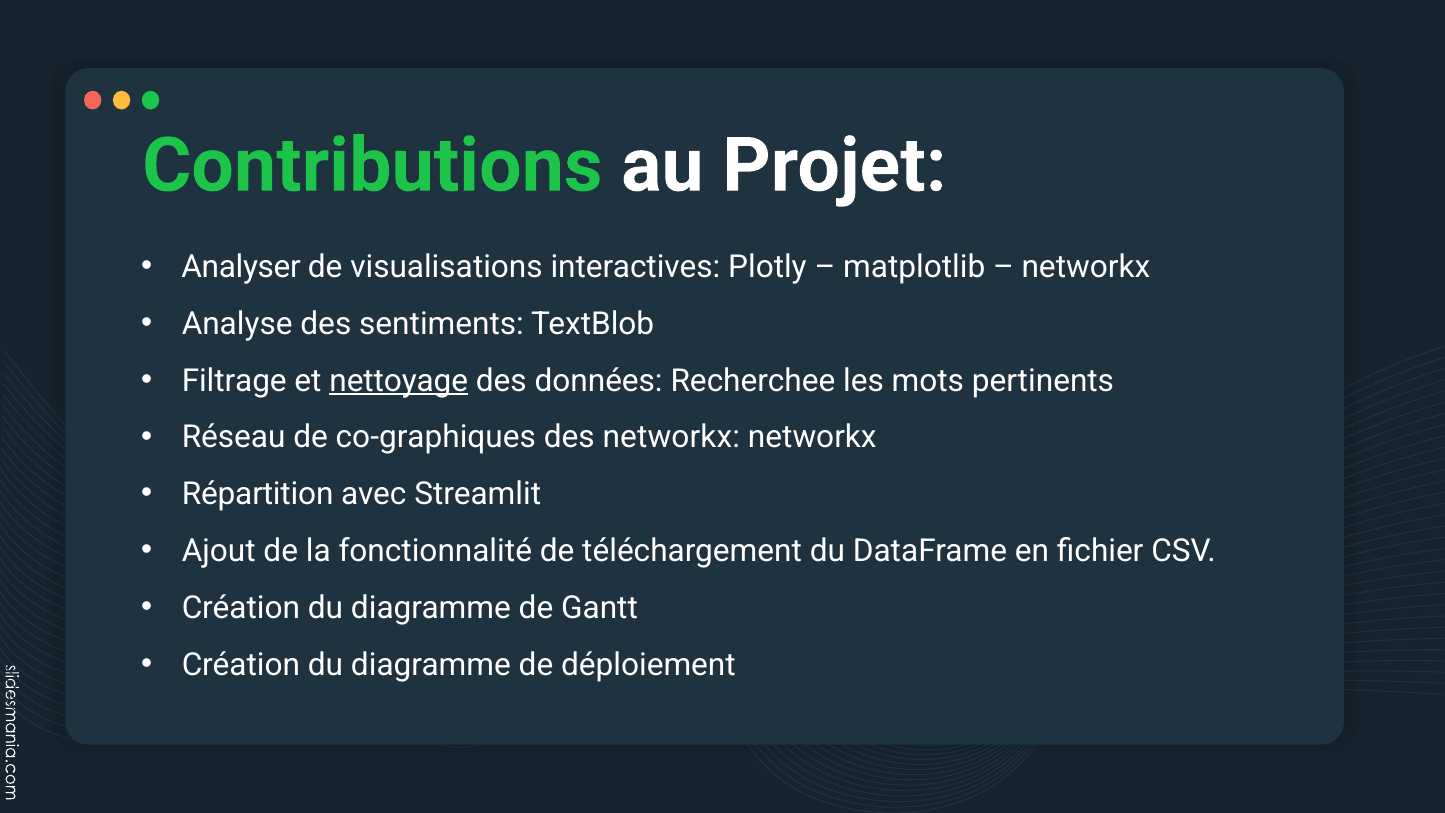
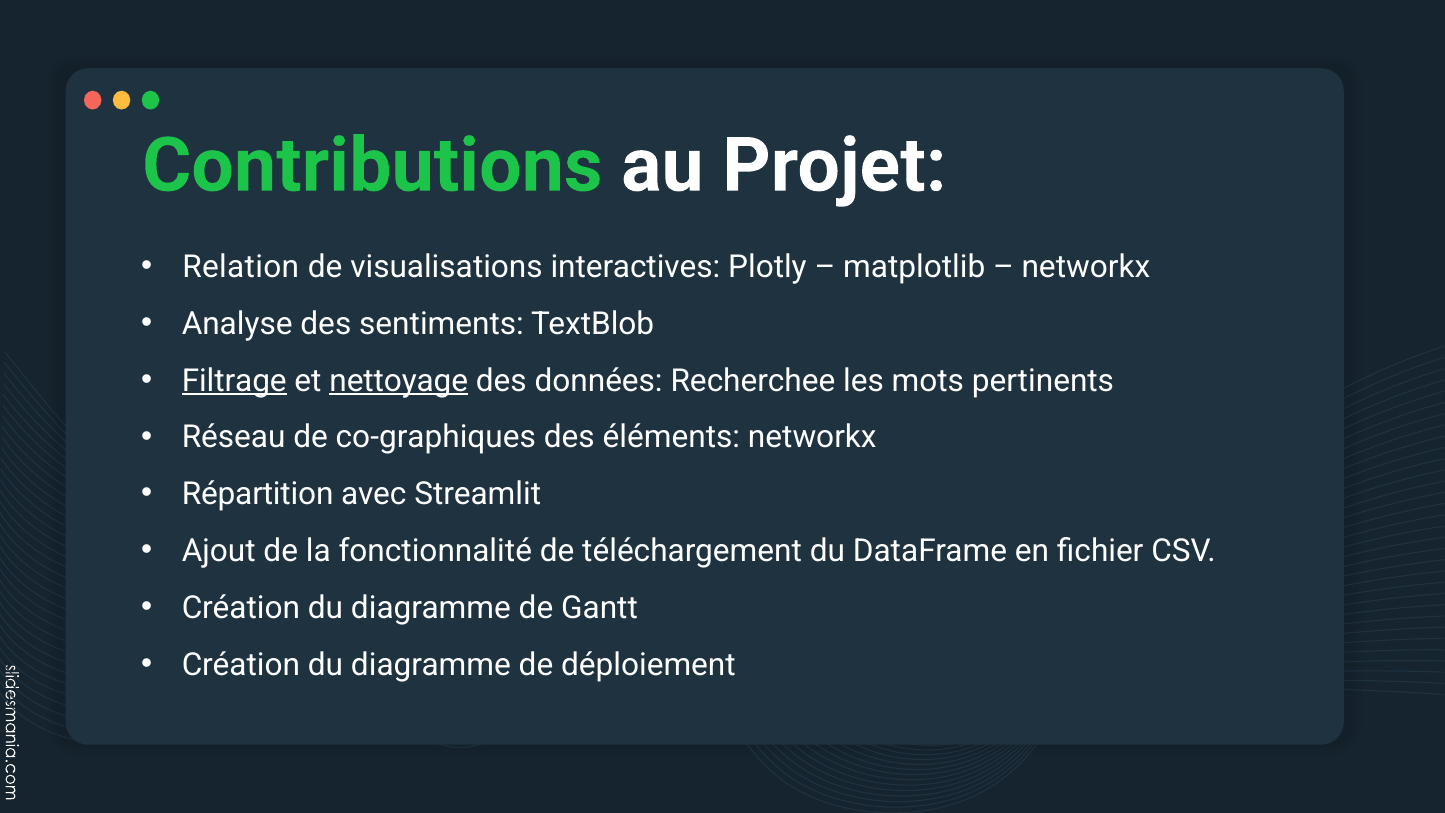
Analyser: Analyser -> Relation
Filtrage underline: none -> present
des networkx: networkx -> éléments
